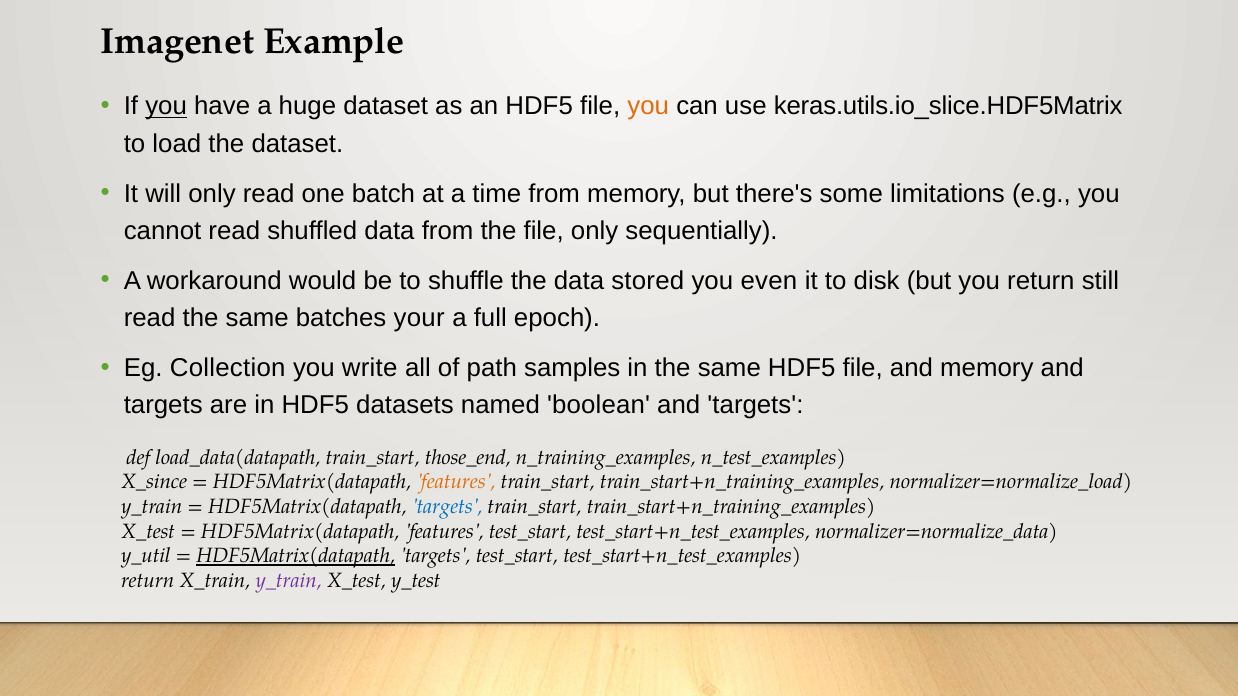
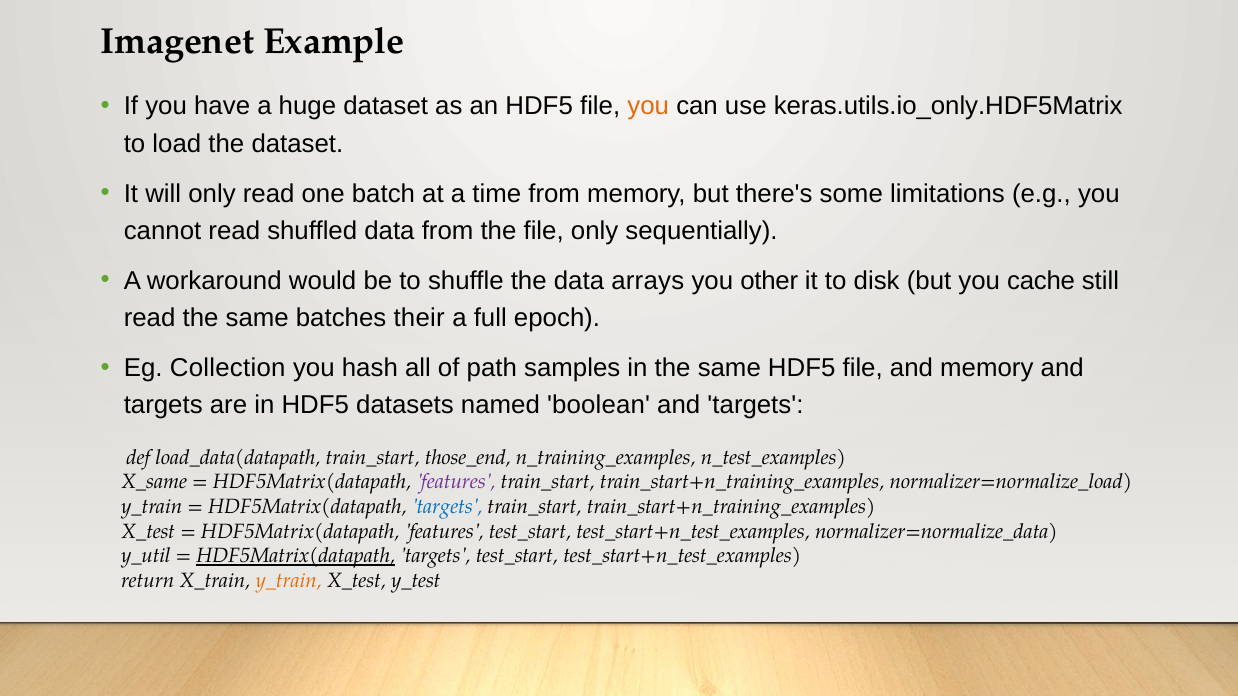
you at (166, 107) underline: present -> none
keras.utils.io_slice.HDF5Matrix: keras.utils.io_slice.HDF5Matrix -> keras.utils.io_only.HDF5Matrix
stored: stored -> arrays
even: even -> other
you return: return -> cache
your: your -> their
write: write -> hash
X_since: X_since -> X_same
features at (456, 482) colour: orange -> purple
y_train at (289, 581) colour: purple -> orange
